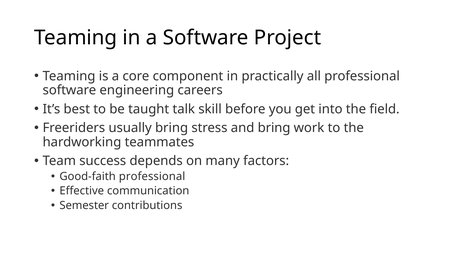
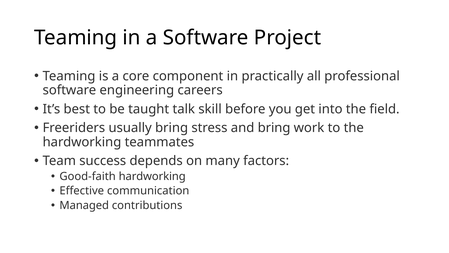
Good-faith professional: professional -> hardworking
Semester: Semester -> Managed
